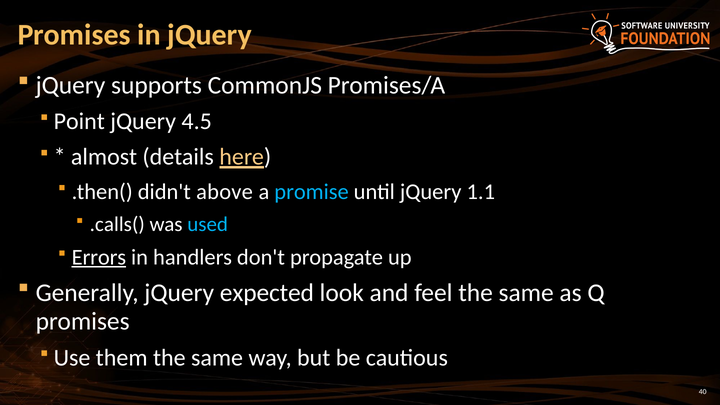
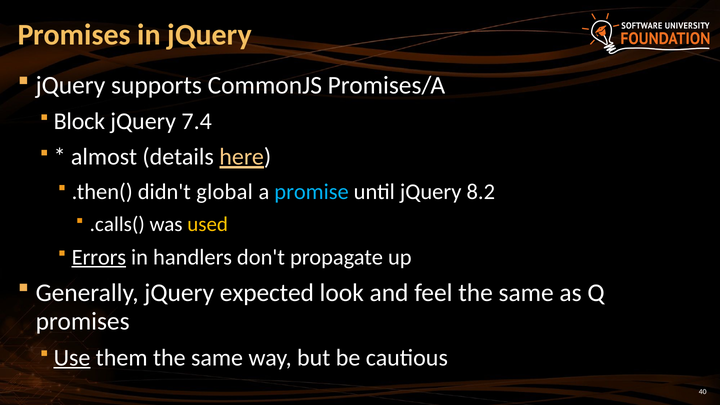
Point: Point -> Block
4.5: 4.5 -> 7.4
above: above -> global
1.1: 1.1 -> 8.2
used colour: light blue -> yellow
Use underline: none -> present
